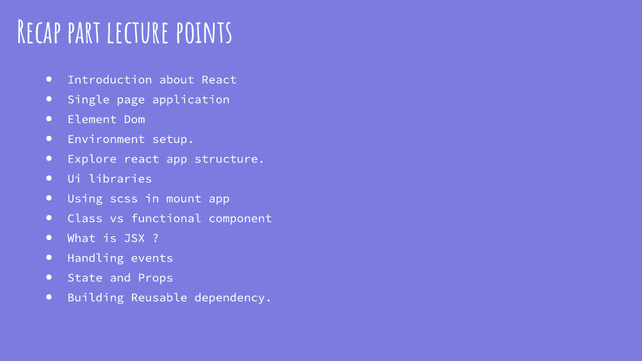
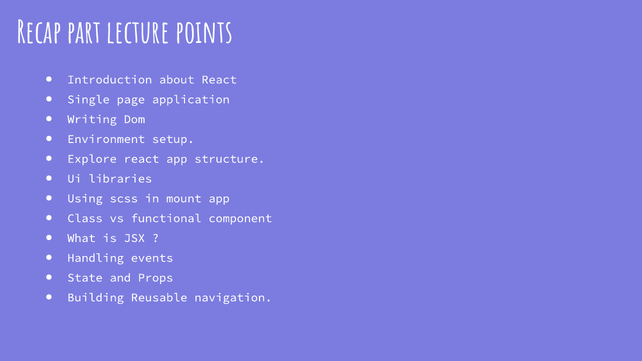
Element: Element -> Writing
dependency: dependency -> navigation
